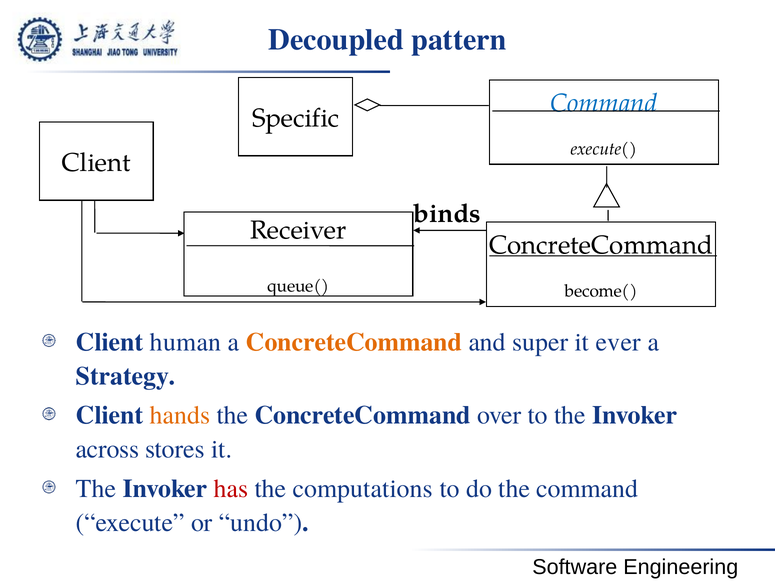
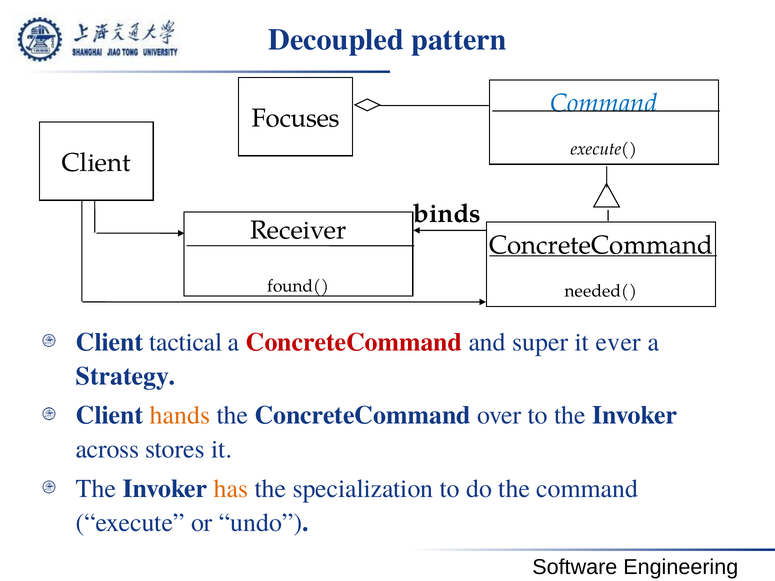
Specific: Specific -> Focuses
queue(: queue( -> found(
become(: become( -> needed(
human: human -> tactical
ConcreteCommand at (354, 342) colour: orange -> red
has colour: red -> orange
computations: computations -> specialization
